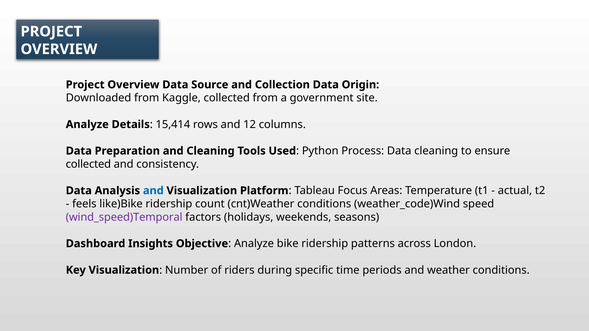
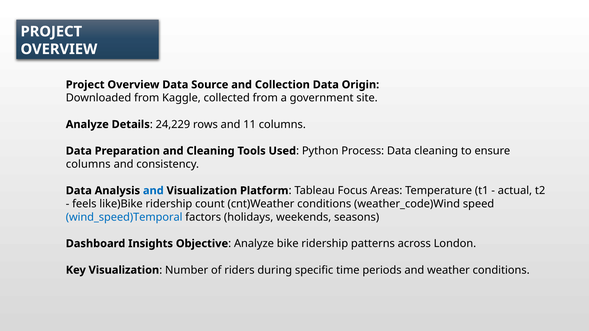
15,414: 15,414 -> 24,229
12: 12 -> 11
collected at (88, 164): collected -> columns
wind_speed)Temporal colour: purple -> blue
